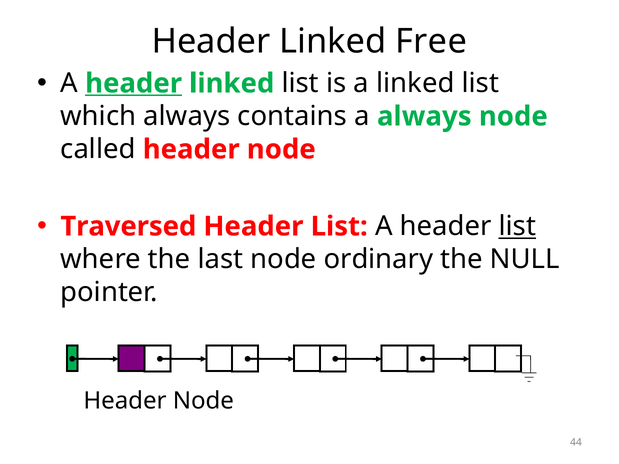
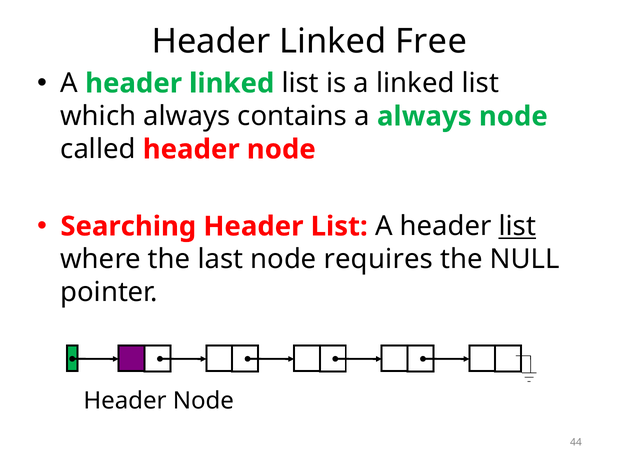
header at (134, 83) underline: present -> none
Traversed: Traversed -> Searching
ordinary: ordinary -> requires
